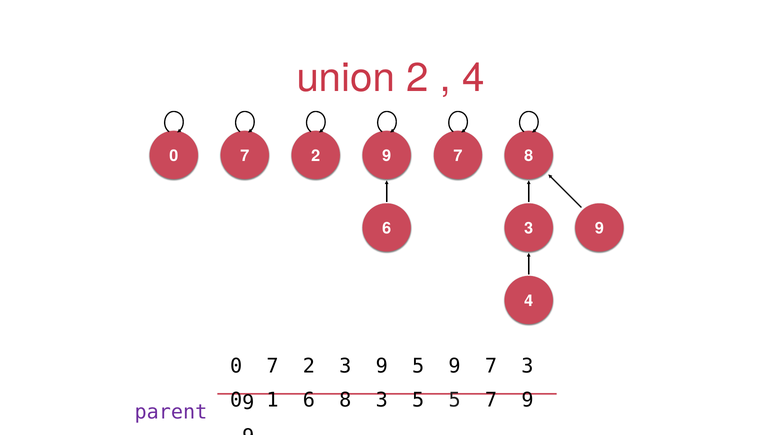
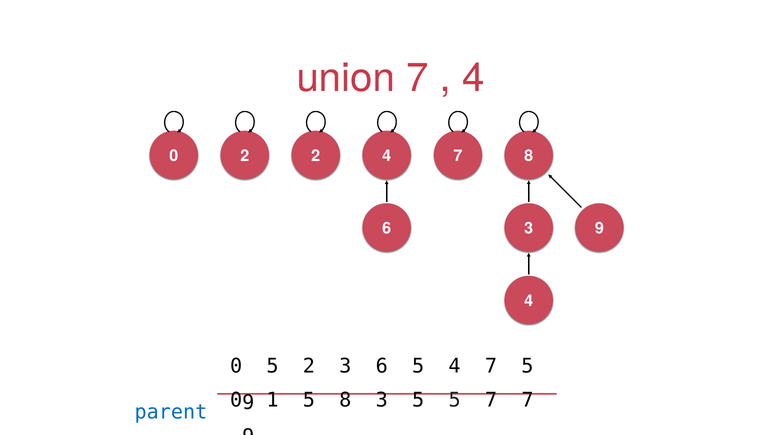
union 2: 2 -> 7
7 at (245, 156): 7 -> 2
2 9: 9 -> 4
7 at (272, 367): 7 -> 5
2 3 9: 9 -> 6
5 9: 9 -> 4
7 3: 3 -> 5
1 6: 6 -> 5
7 9: 9 -> 7
parent colour: purple -> blue
